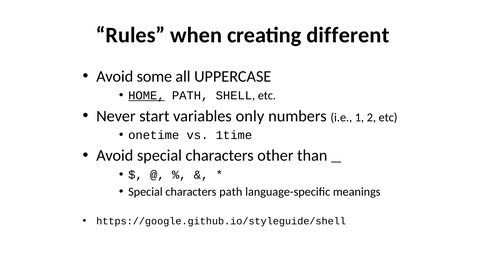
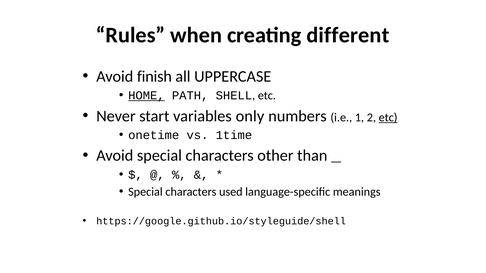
some: some -> finish
etc at (388, 117) underline: none -> present
characters path: path -> used
